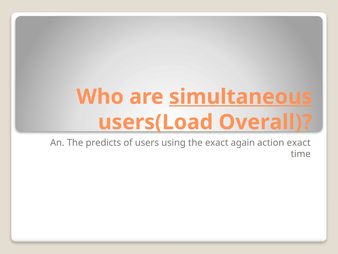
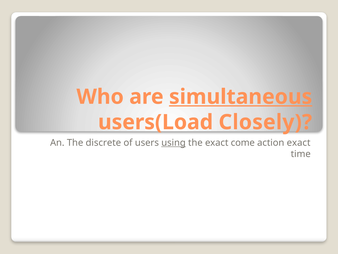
Overall: Overall -> Closely
predicts: predicts -> discrete
using underline: none -> present
again: again -> come
